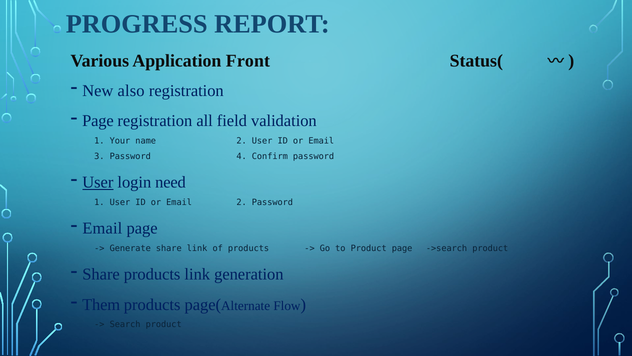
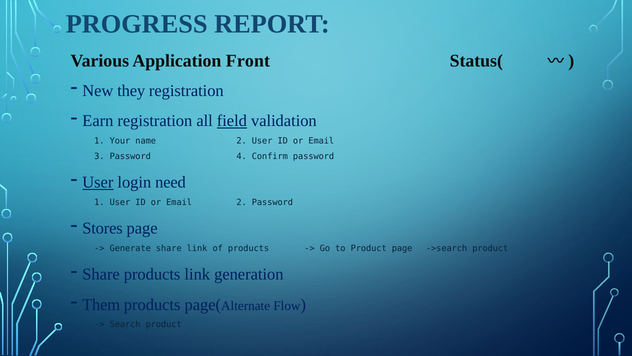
also: also -> they
Page at (98, 121): Page -> Earn
field underline: none -> present
Email at (102, 228): Email -> Stores
